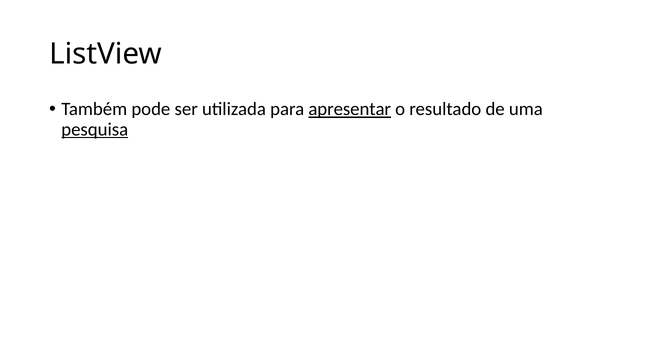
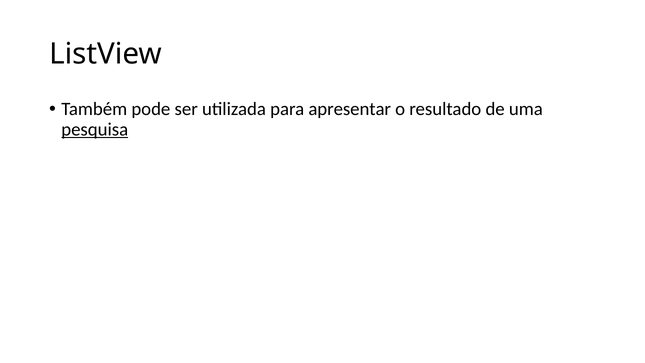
apresentar underline: present -> none
